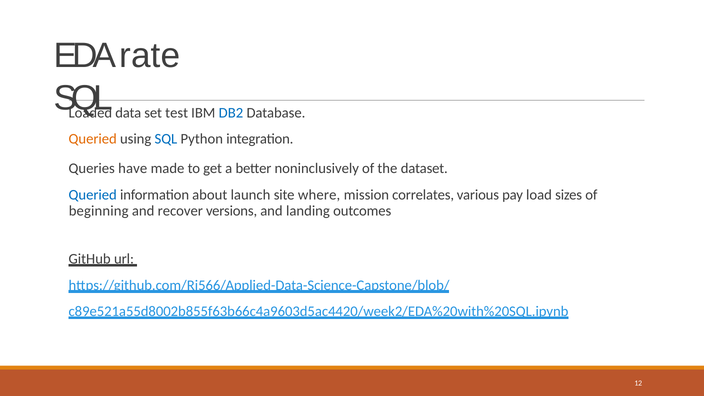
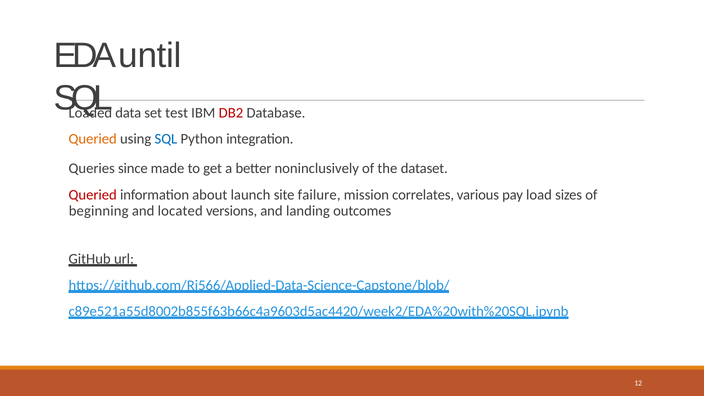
rate: rate -> until
DB2 colour: blue -> red
have: have -> since
Queried at (93, 195) colour: blue -> red
where: where -> failure
recover: recover -> located
